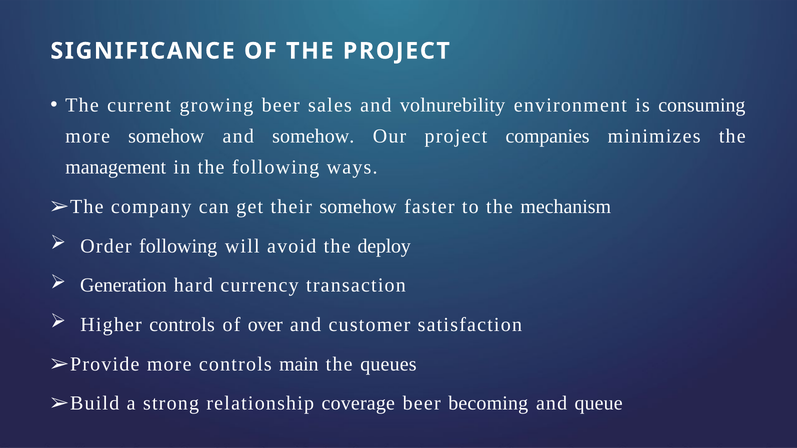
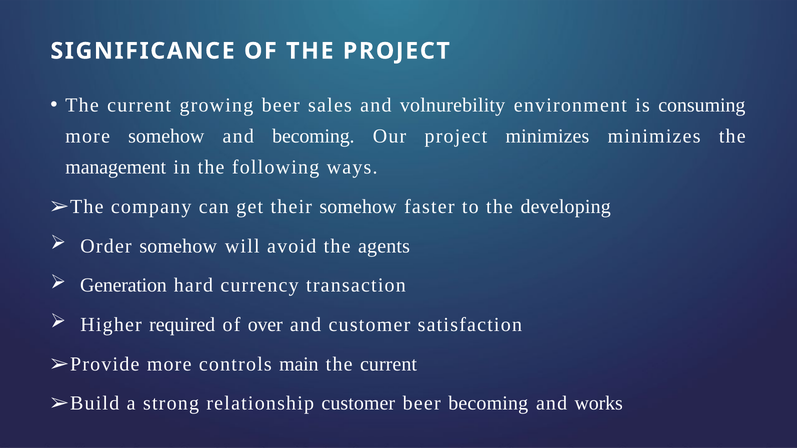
and somehow: somehow -> becoming
project companies: companies -> minimizes
mechanism: mechanism -> developing
Order following: following -> somehow
deploy: deploy -> agents
Higher controls: controls -> required
queues at (388, 364): queues -> current
relationship coverage: coverage -> customer
queue: queue -> works
